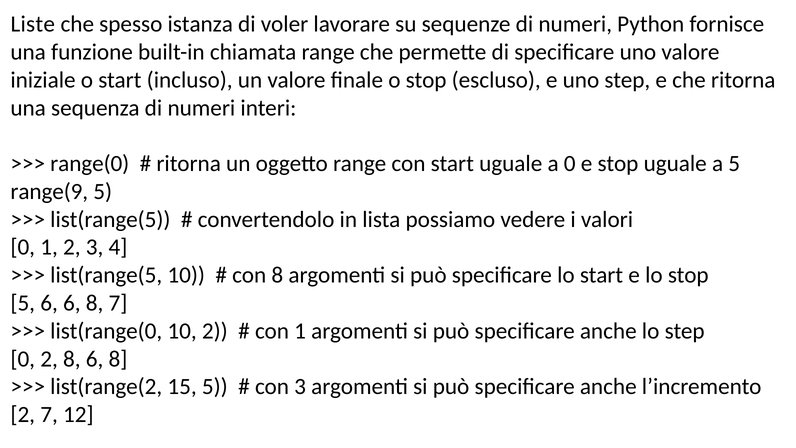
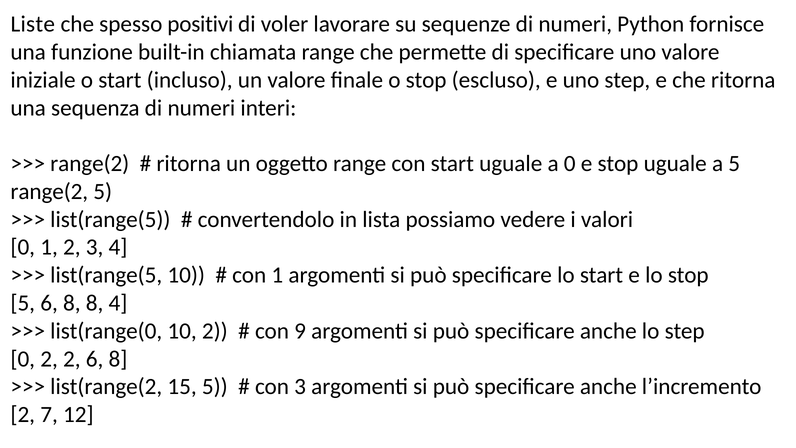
istanza: istanza -> positivi
range(0 at (90, 164): range(0 -> range(2
range(9 at (49, 191): range(9 -> range(2
con 8: 8 -> 1
5 6 6: 6 -> 8
8 7: 7 -> 4
con 1: 1 -> 9
2 8: 8 -> 2
